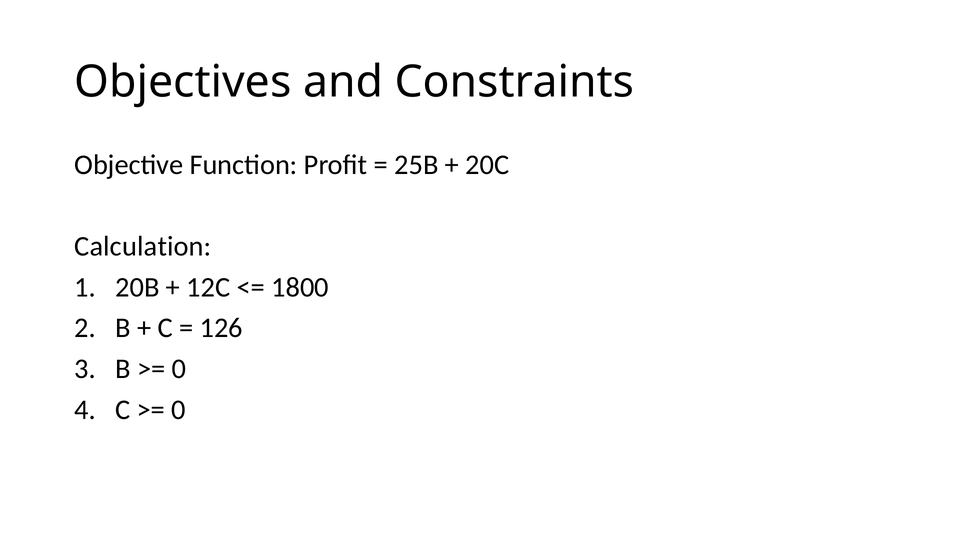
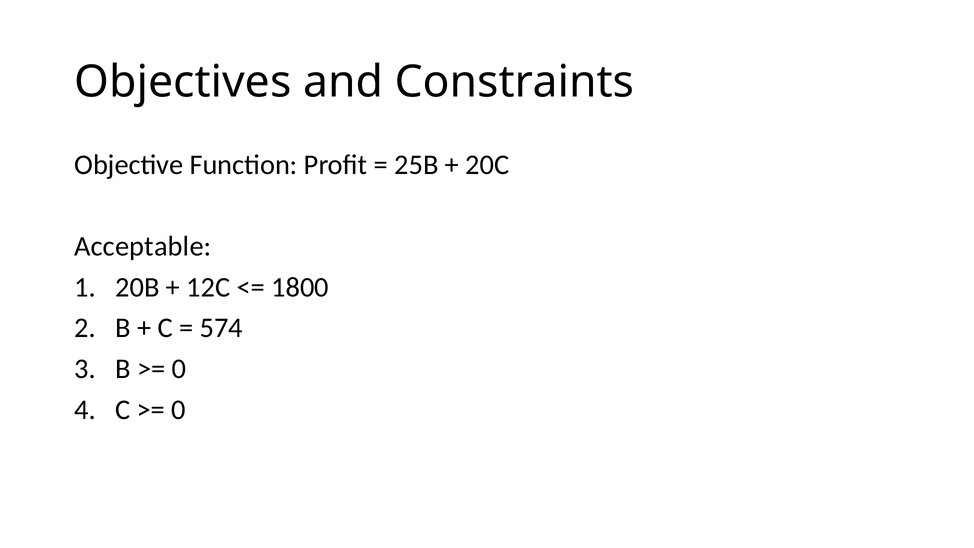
Calculation: Calculation -> Acceptable
126: 126 -> 574
